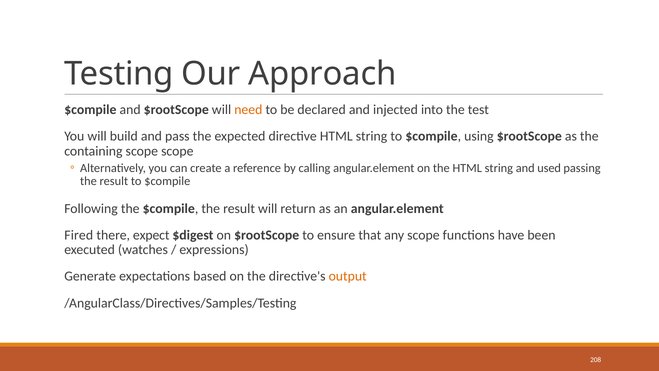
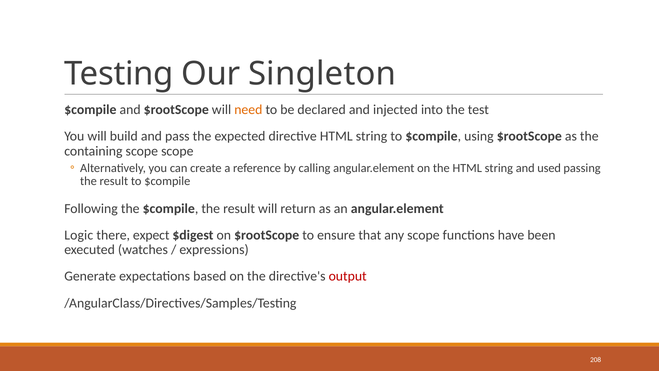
Approach: Approach -> Singleton
Fired: Fired -> Logic
output colour: orange -> red
